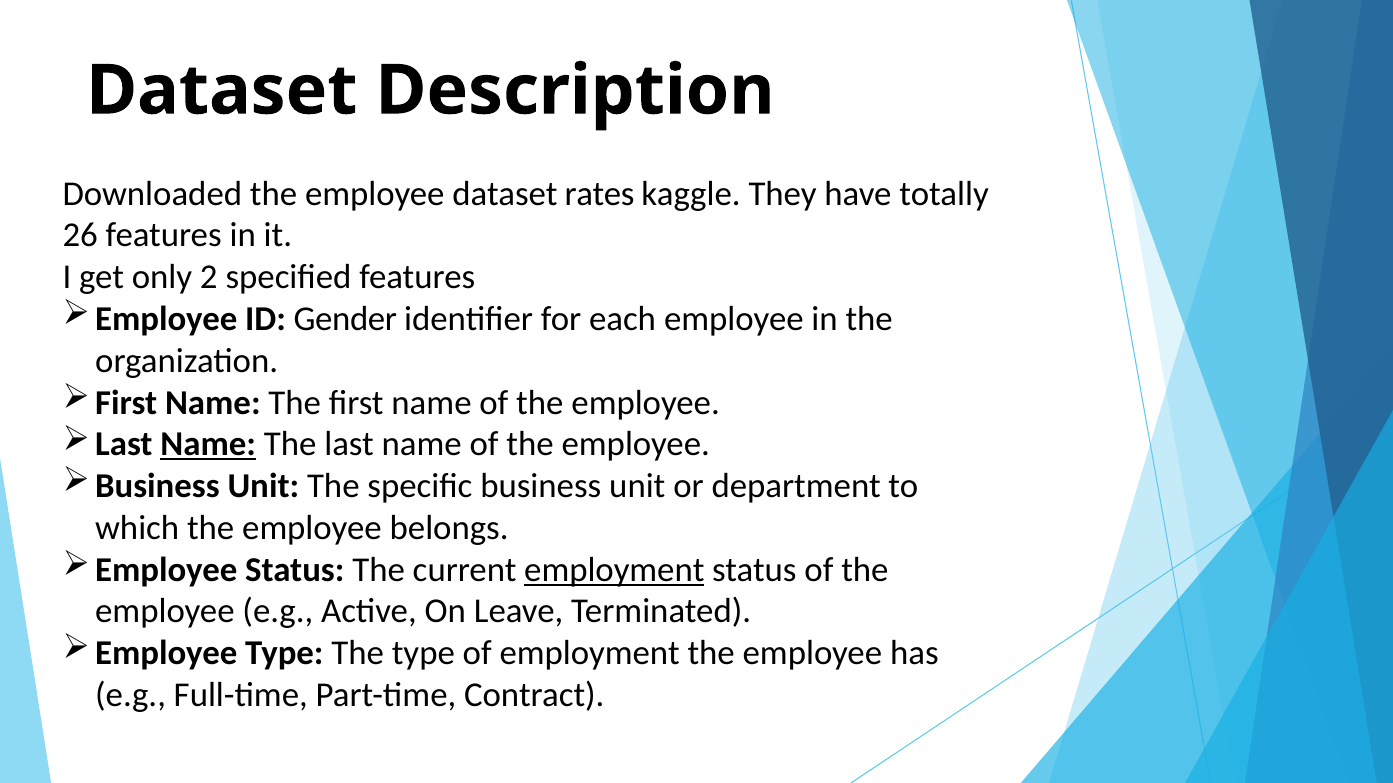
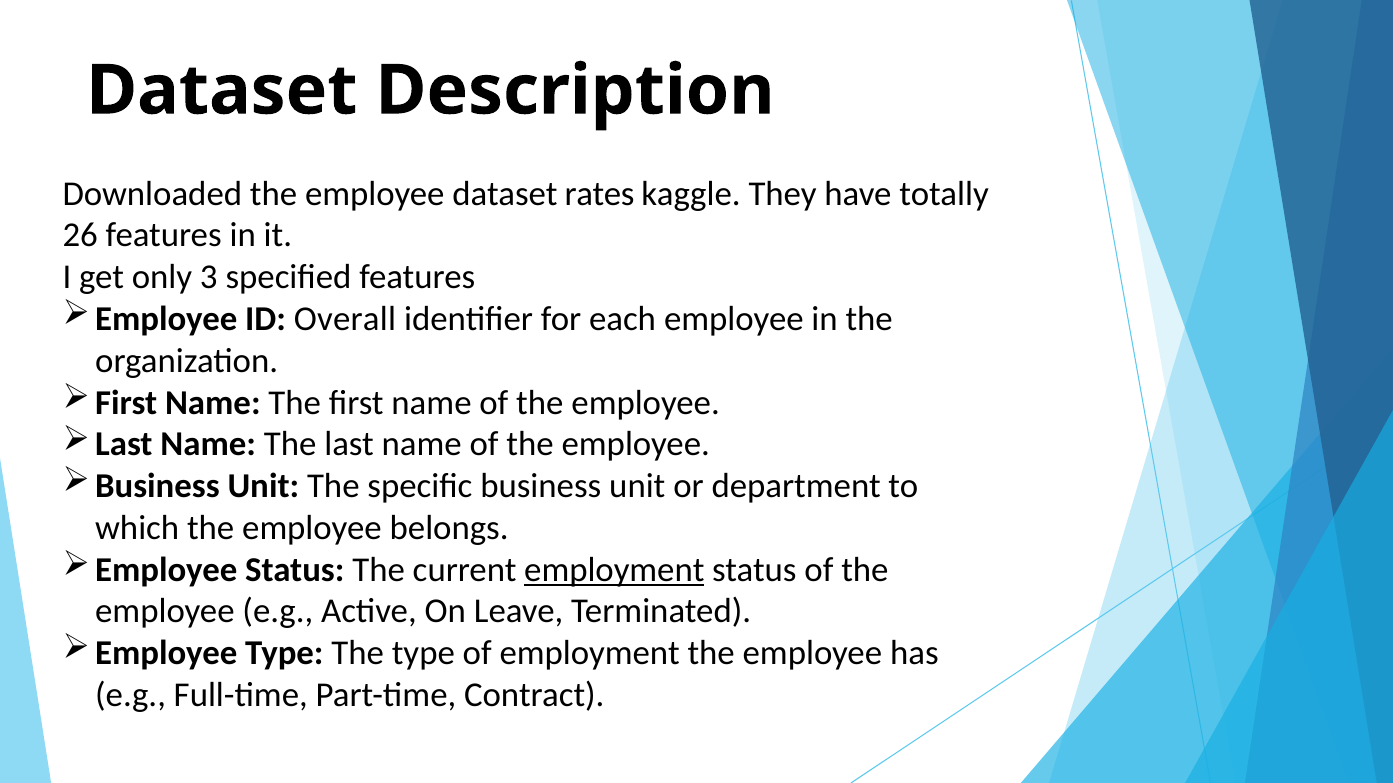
2: 2 -> 3
Gender: Gender -> Overall
Name at (208, 445) underline: present -> none
